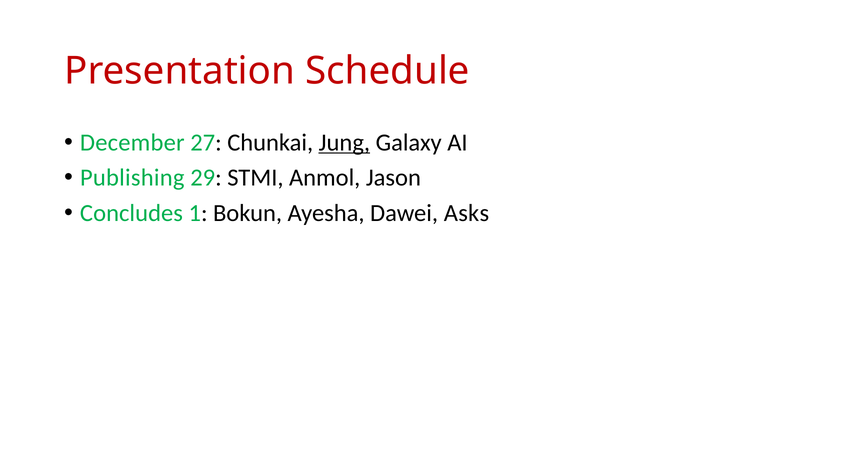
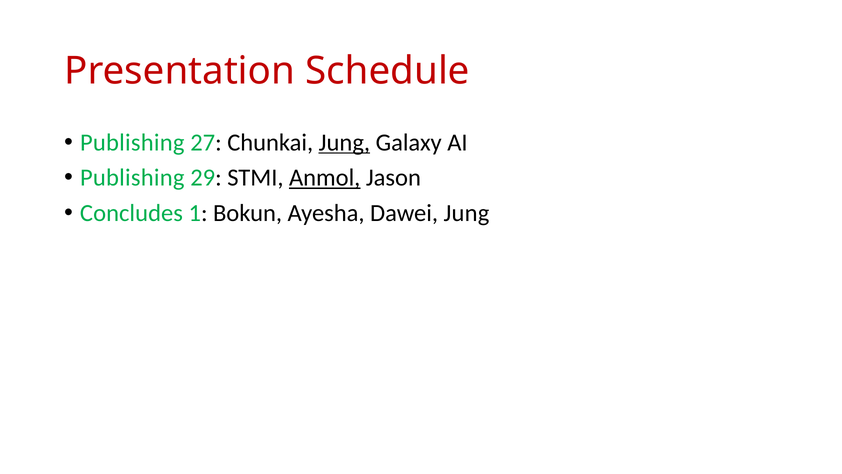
December at (132, 142): December -> Publishing
Anmol underline: none -> present
Dawei Asks: Asks -> Jung
